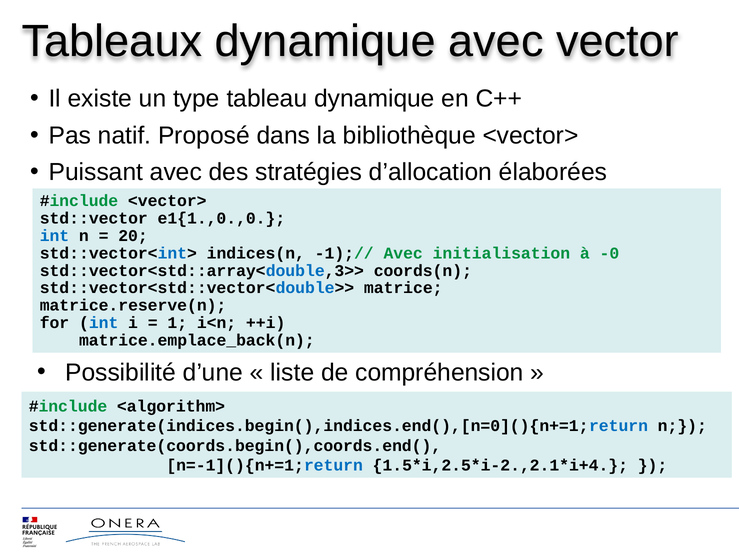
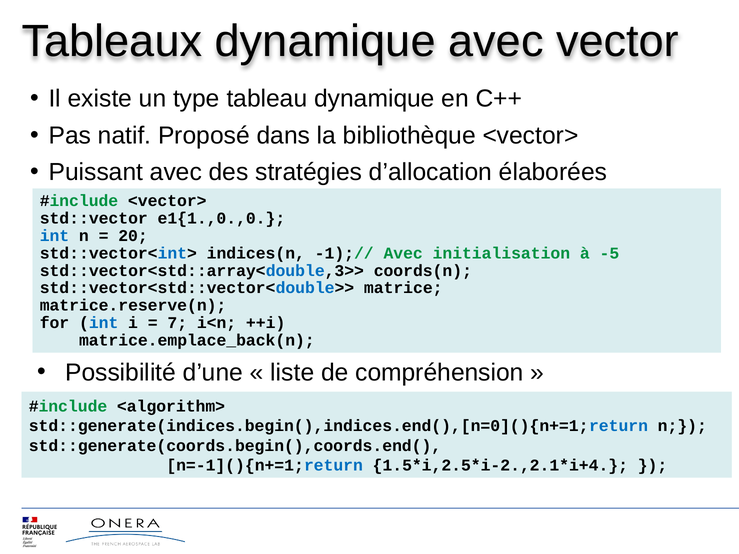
-0: -0 -> -5
1: 1 -> 7
